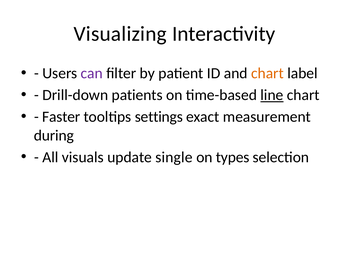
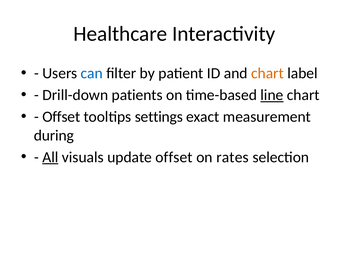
Visualizing: Visualizing -> Healthcare
can colour: purple -> blue
Faster at (61, 117): Faster -> Offset
All underline: none -> present
update single: single -> offset
types: types -> rates
